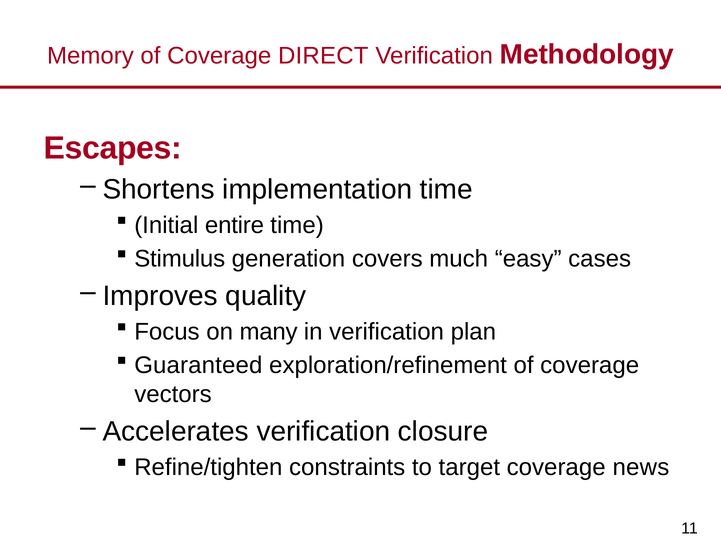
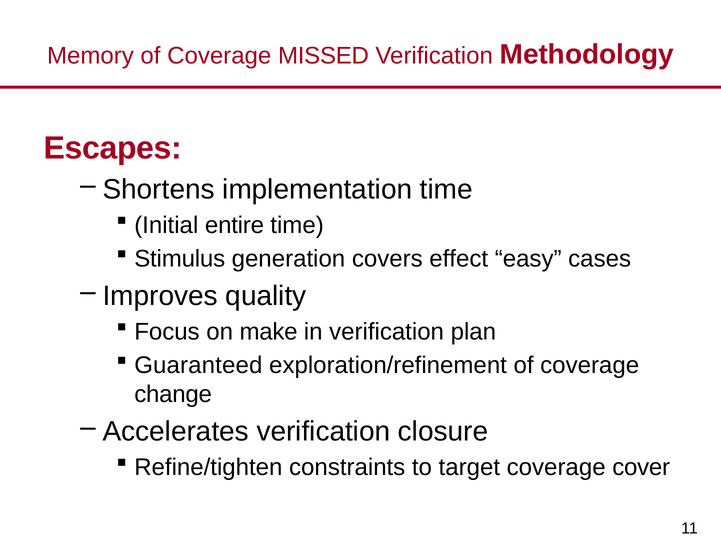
DIRECT: DIRECT -> MISSED
much: much -> effect
many: many -> make
vectors: vectors -> change
news: news -> cover
